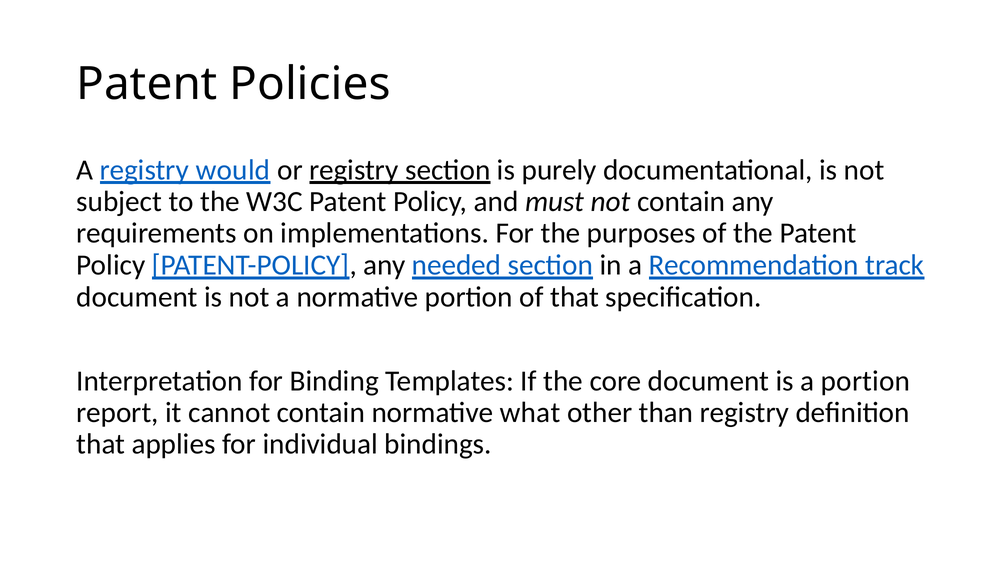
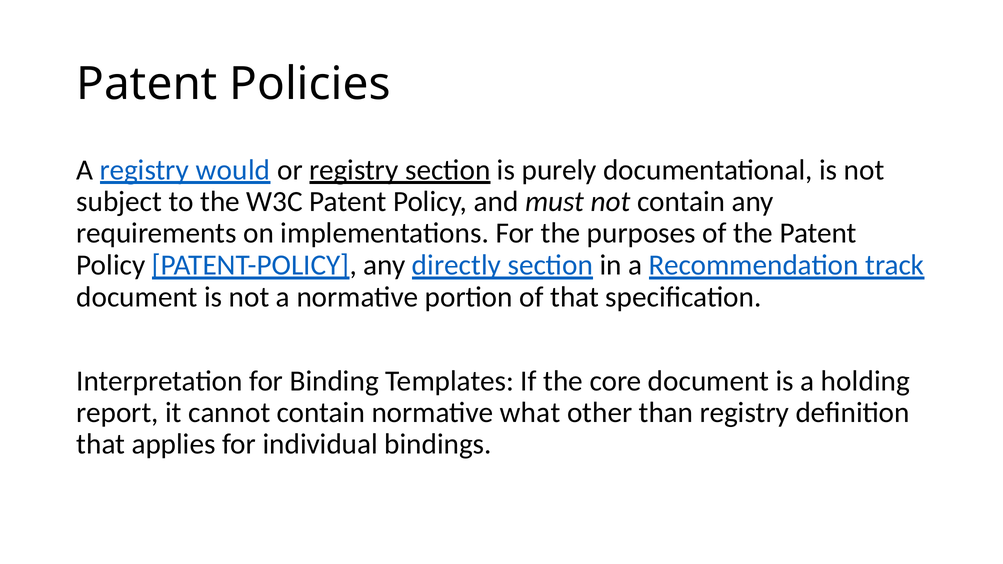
needed: needed -> directly
a portion: portion -> holding
